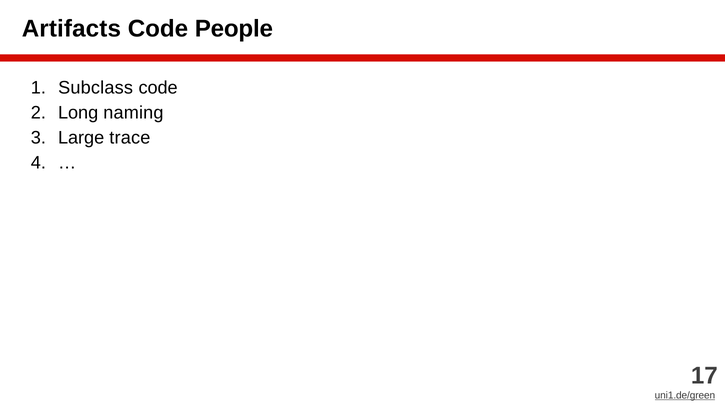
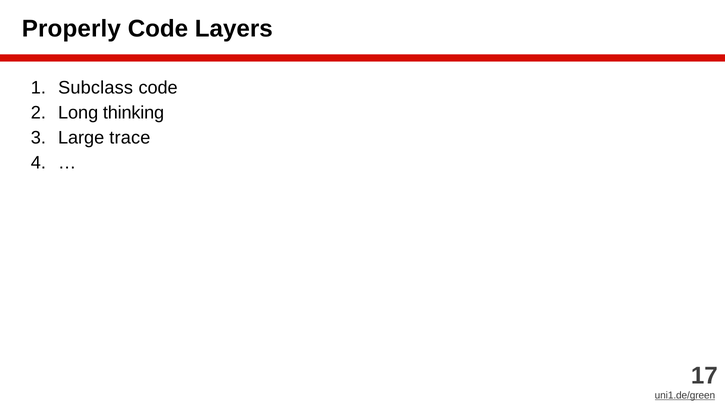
Artifacts: Artifacts -> Properly
People: People -> Layers
naming: naming -> thinking
